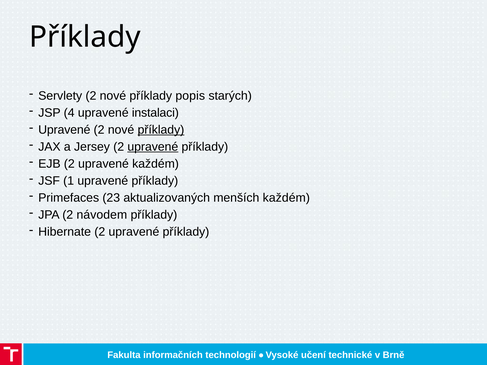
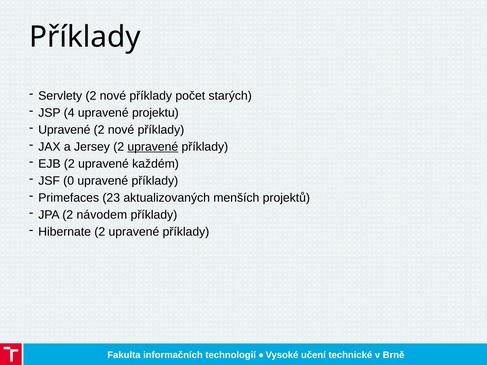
popis: popis -> počet
instalaci: instalaci -> projektu
příklady at (161, 130) underline: present -> none
1: 1 -> 0
menších každém: každém -> projektů
